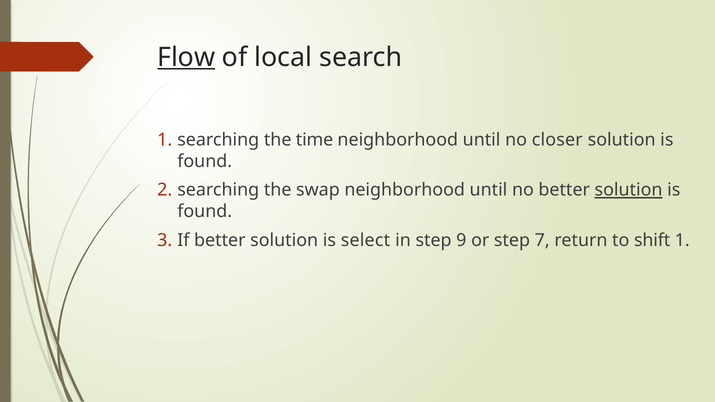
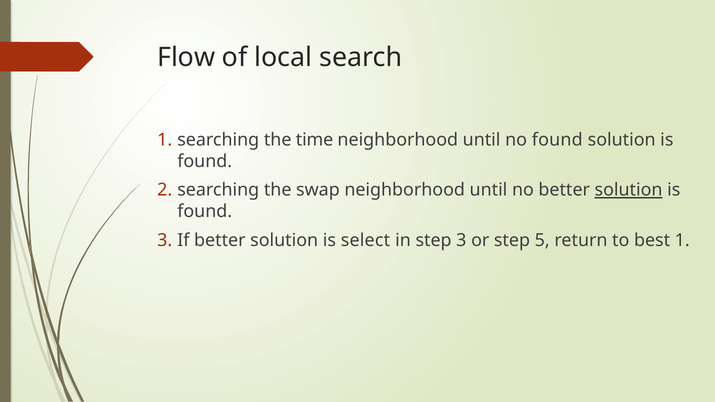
Flow underline: present -> none
no closer: closer -> found
step 9: 9 -> 3
7: 7 -> 5
shift: shift -> best
